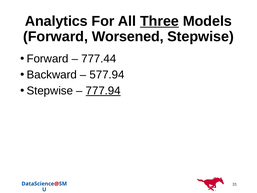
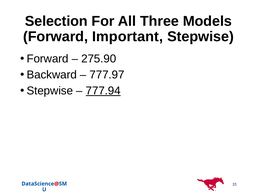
Analytics: Analytics -> Selection
Three underline: present -> none
Worsened: Worsened -> Important
777.44: 777.44 -> 275.90
577.94: 577.94 -> 777.97
